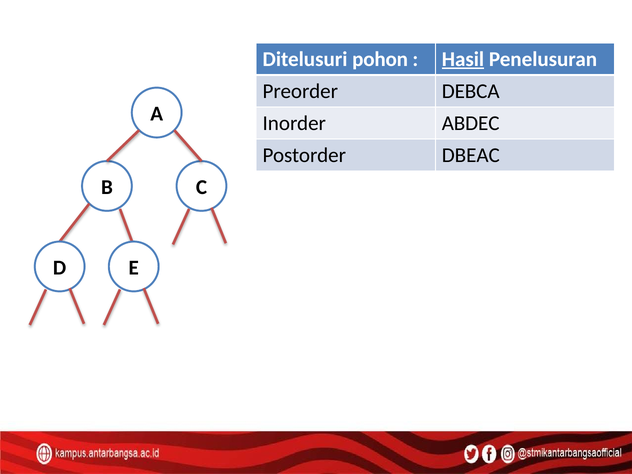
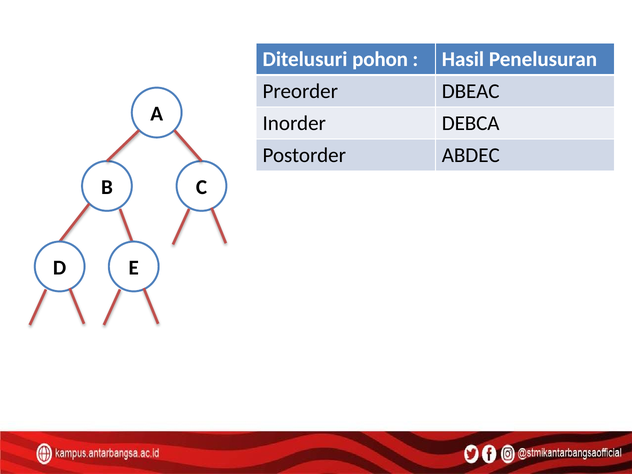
Hasil underline: present -> none
DEBCA: DEBCA -> DBEAC
ABDEC: ABDEC -> DEBCA
DBEAC: DBEAC -> ABDEC
